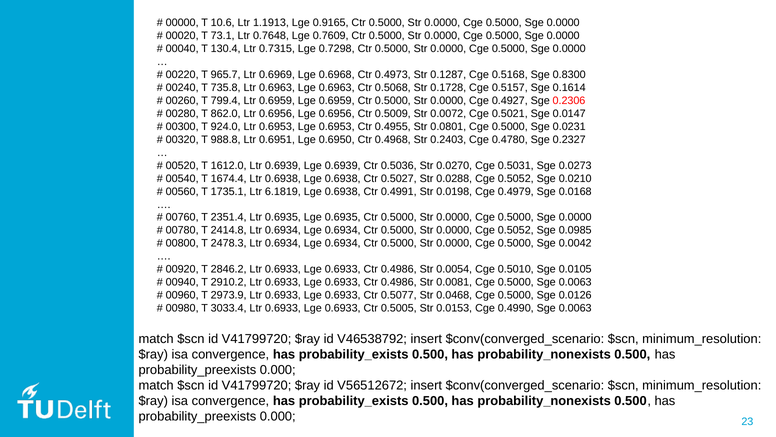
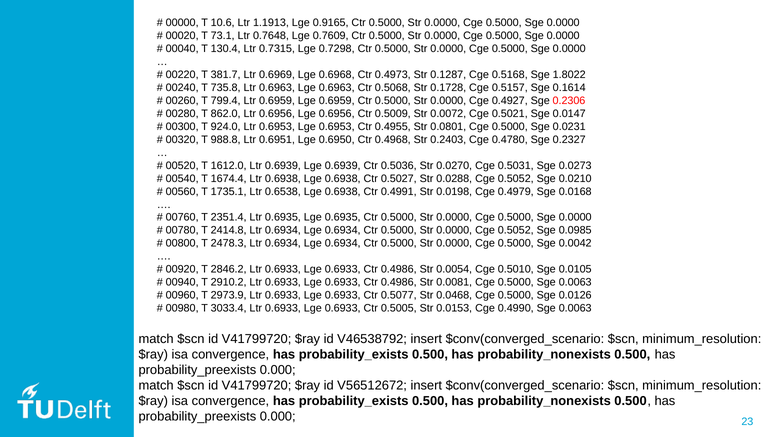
965.7: 965.7 -> 381.7
0.8300: 0.8300 -> 1.8022
6.1819: 6.1819 -> 0.6538
